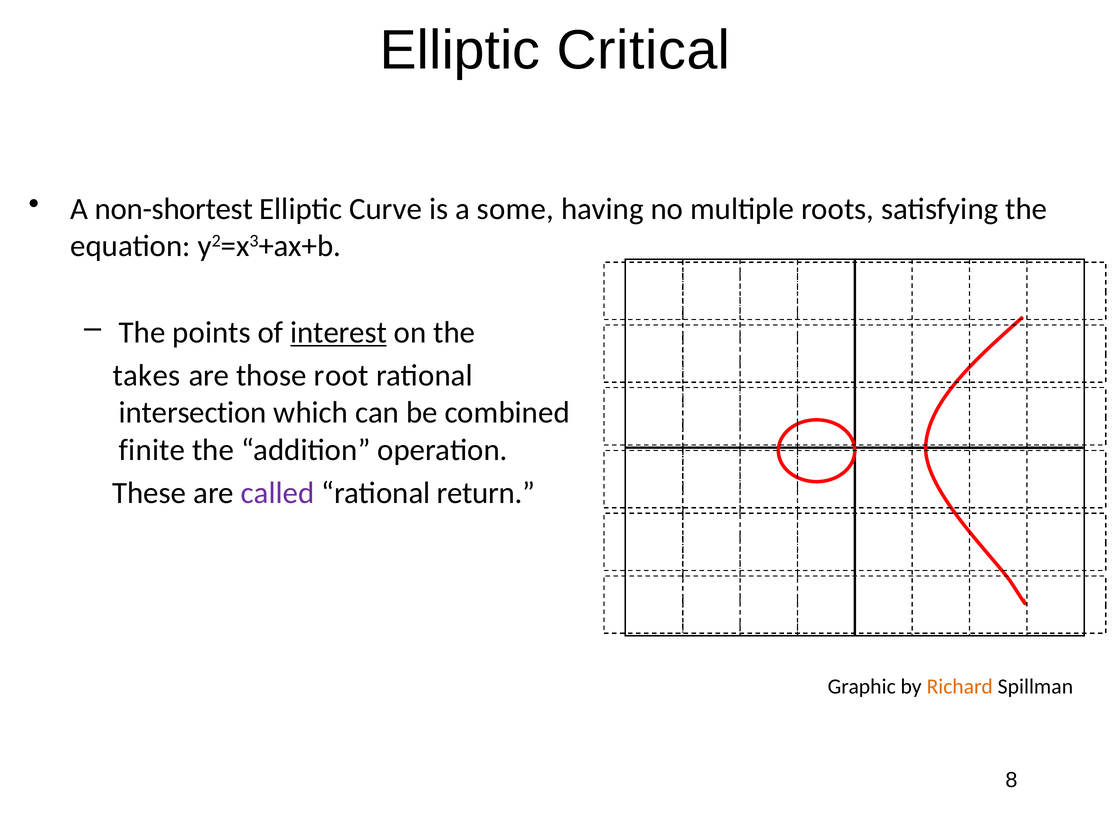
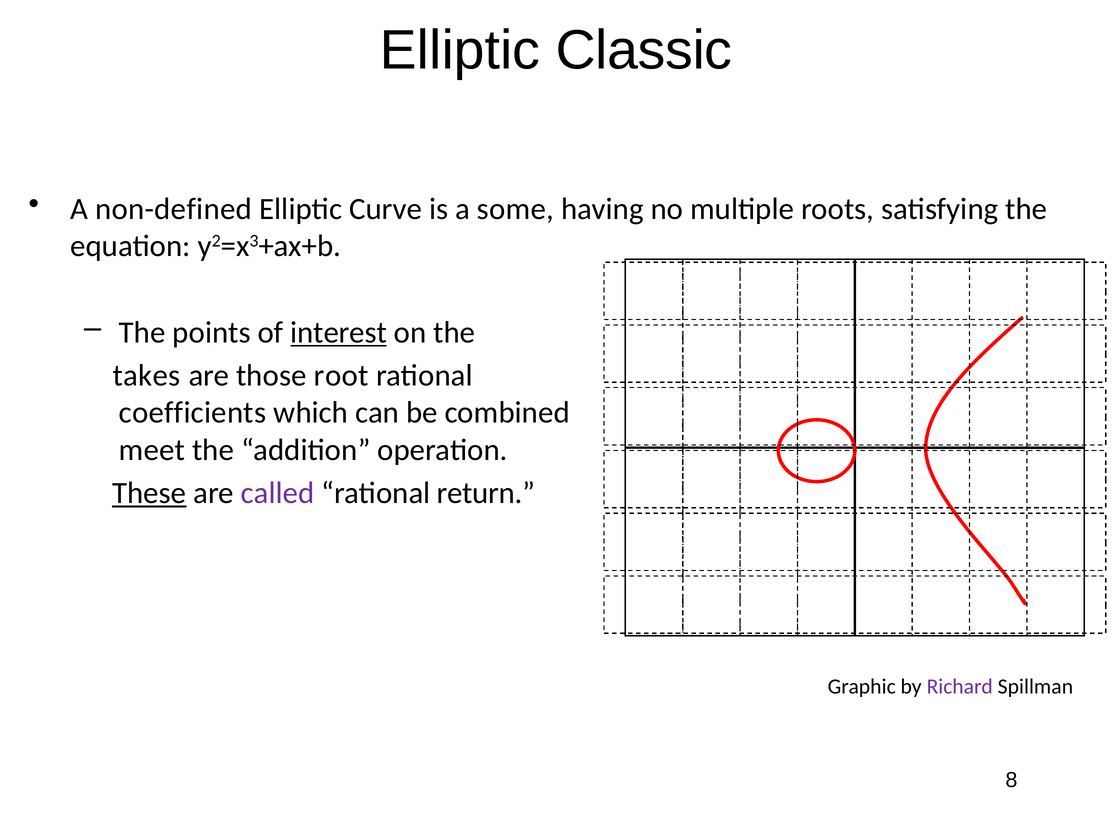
Critical: Critical -> Classic
non-shortest: non-shortest -> non-defined
intersection: intersection -> coefficients
finite: finite -> meet
These underline: none -> present
Richard colour: orange -> purple
